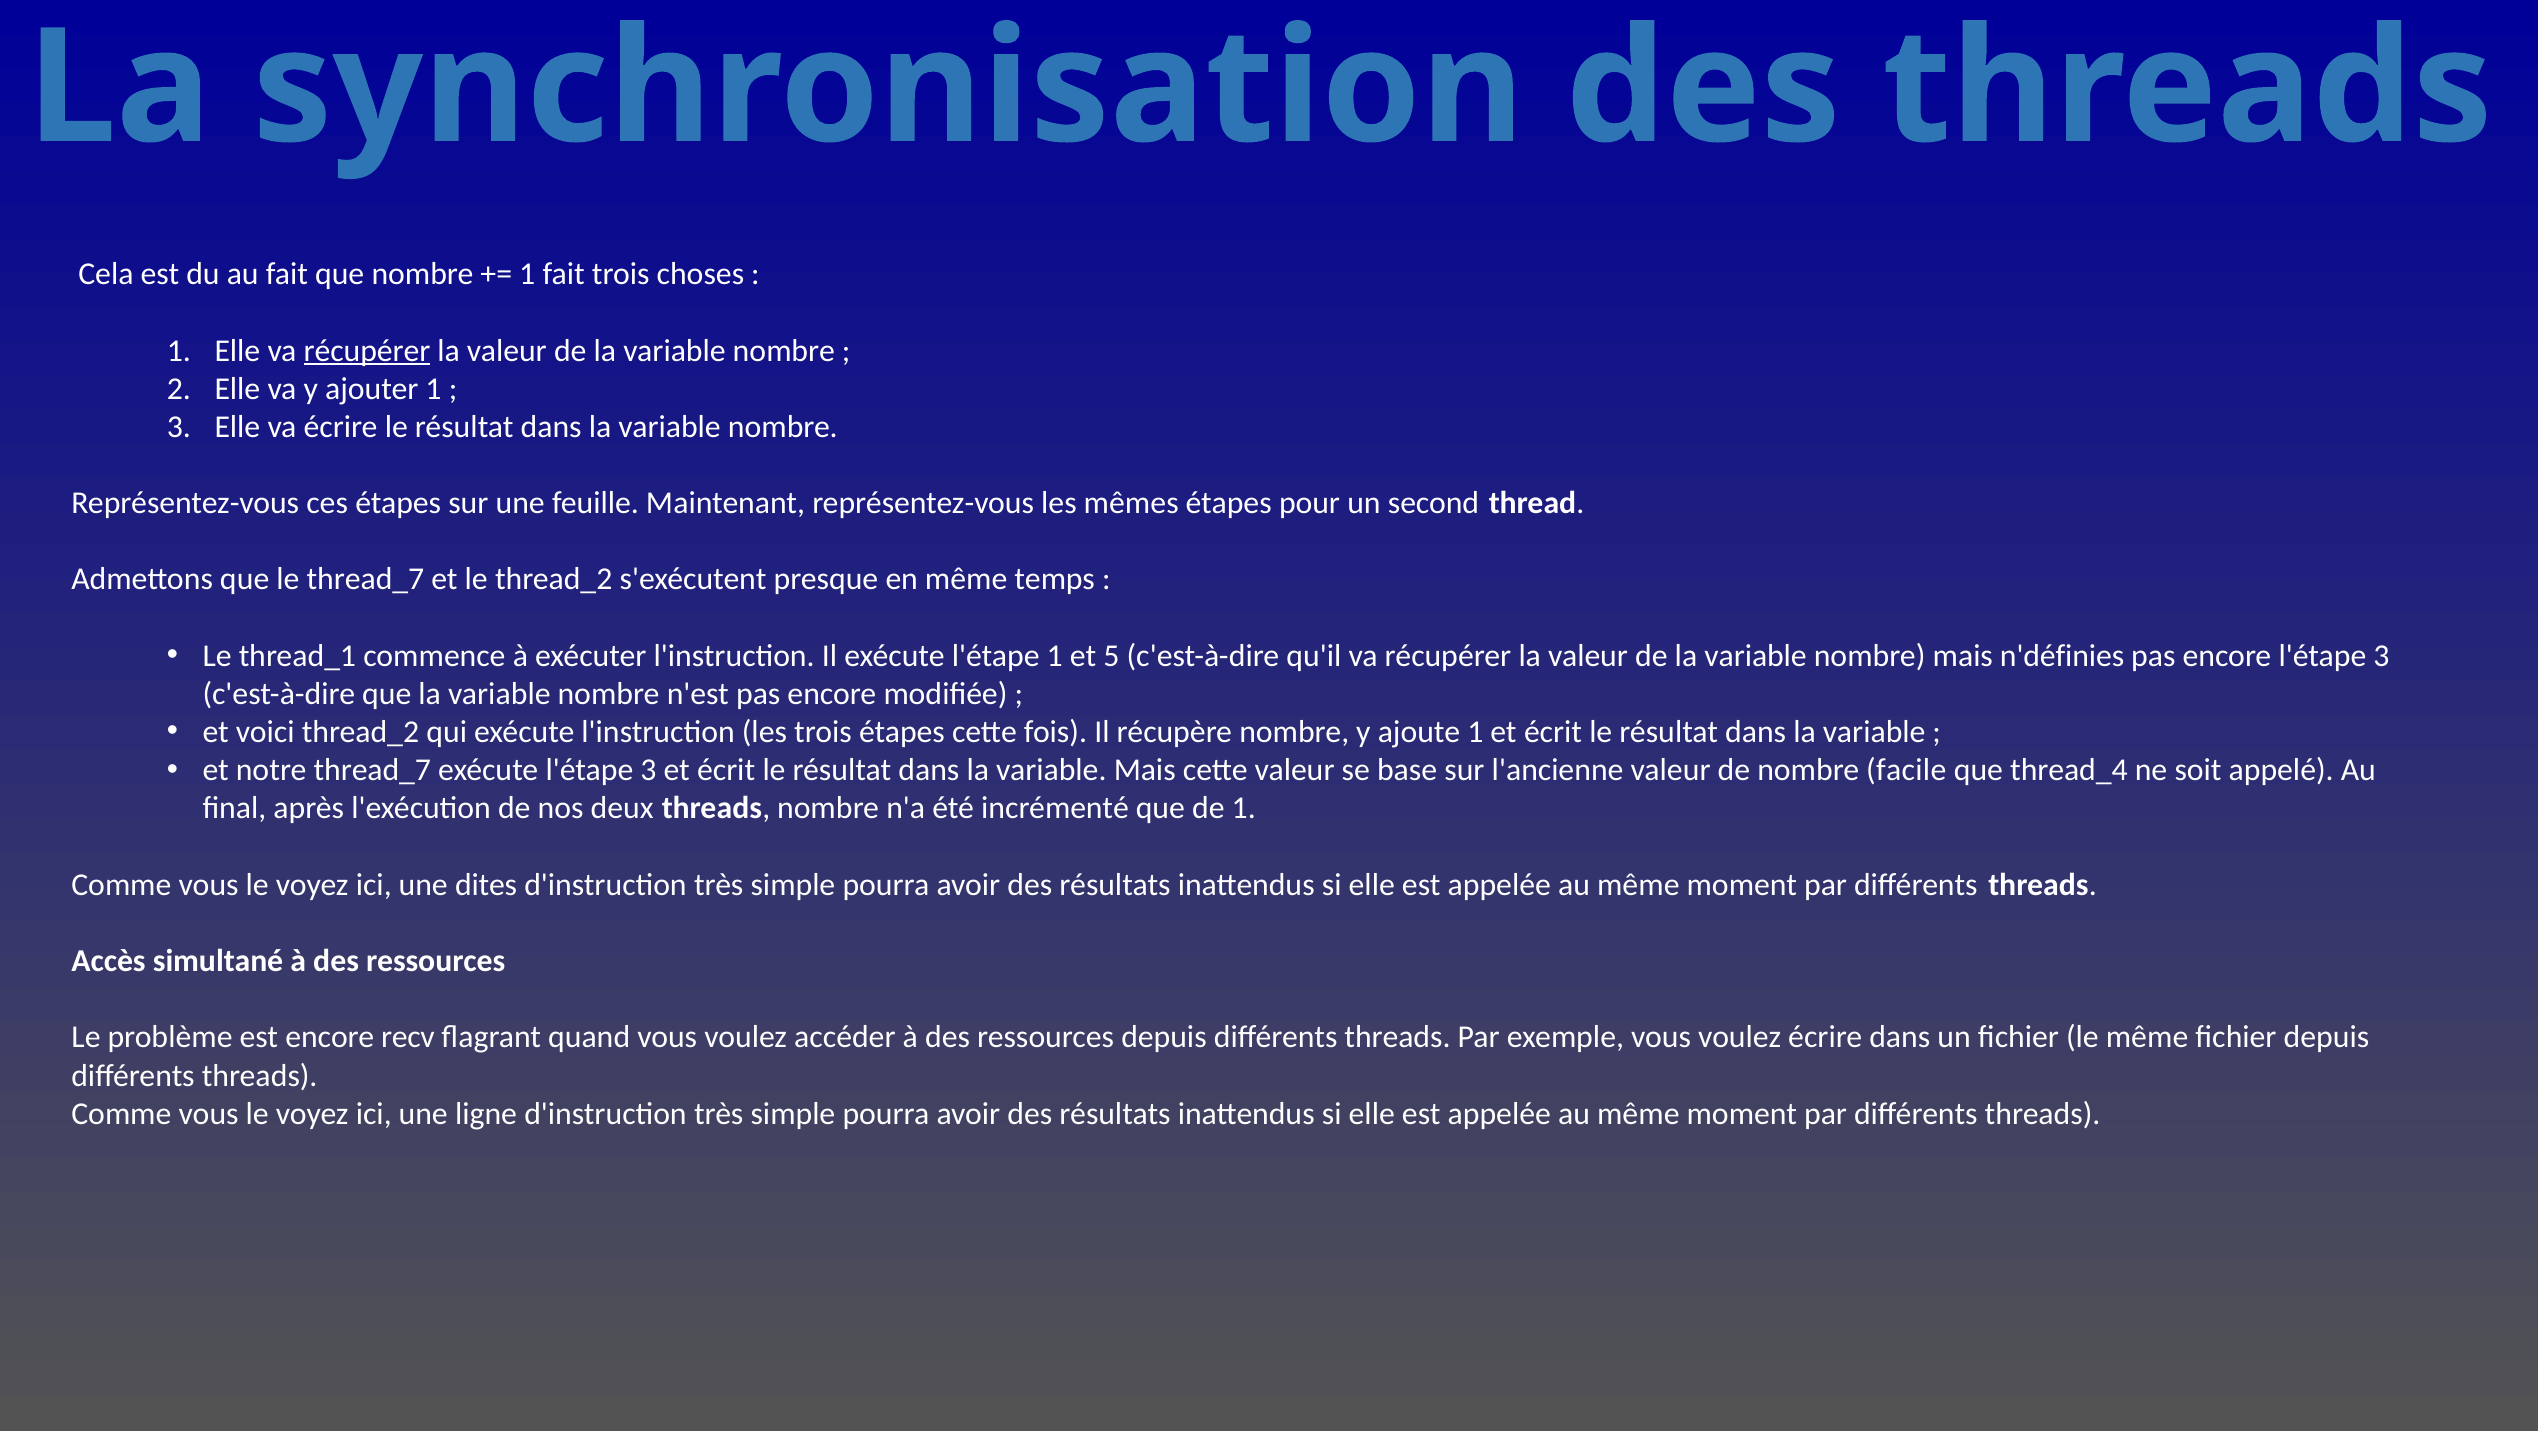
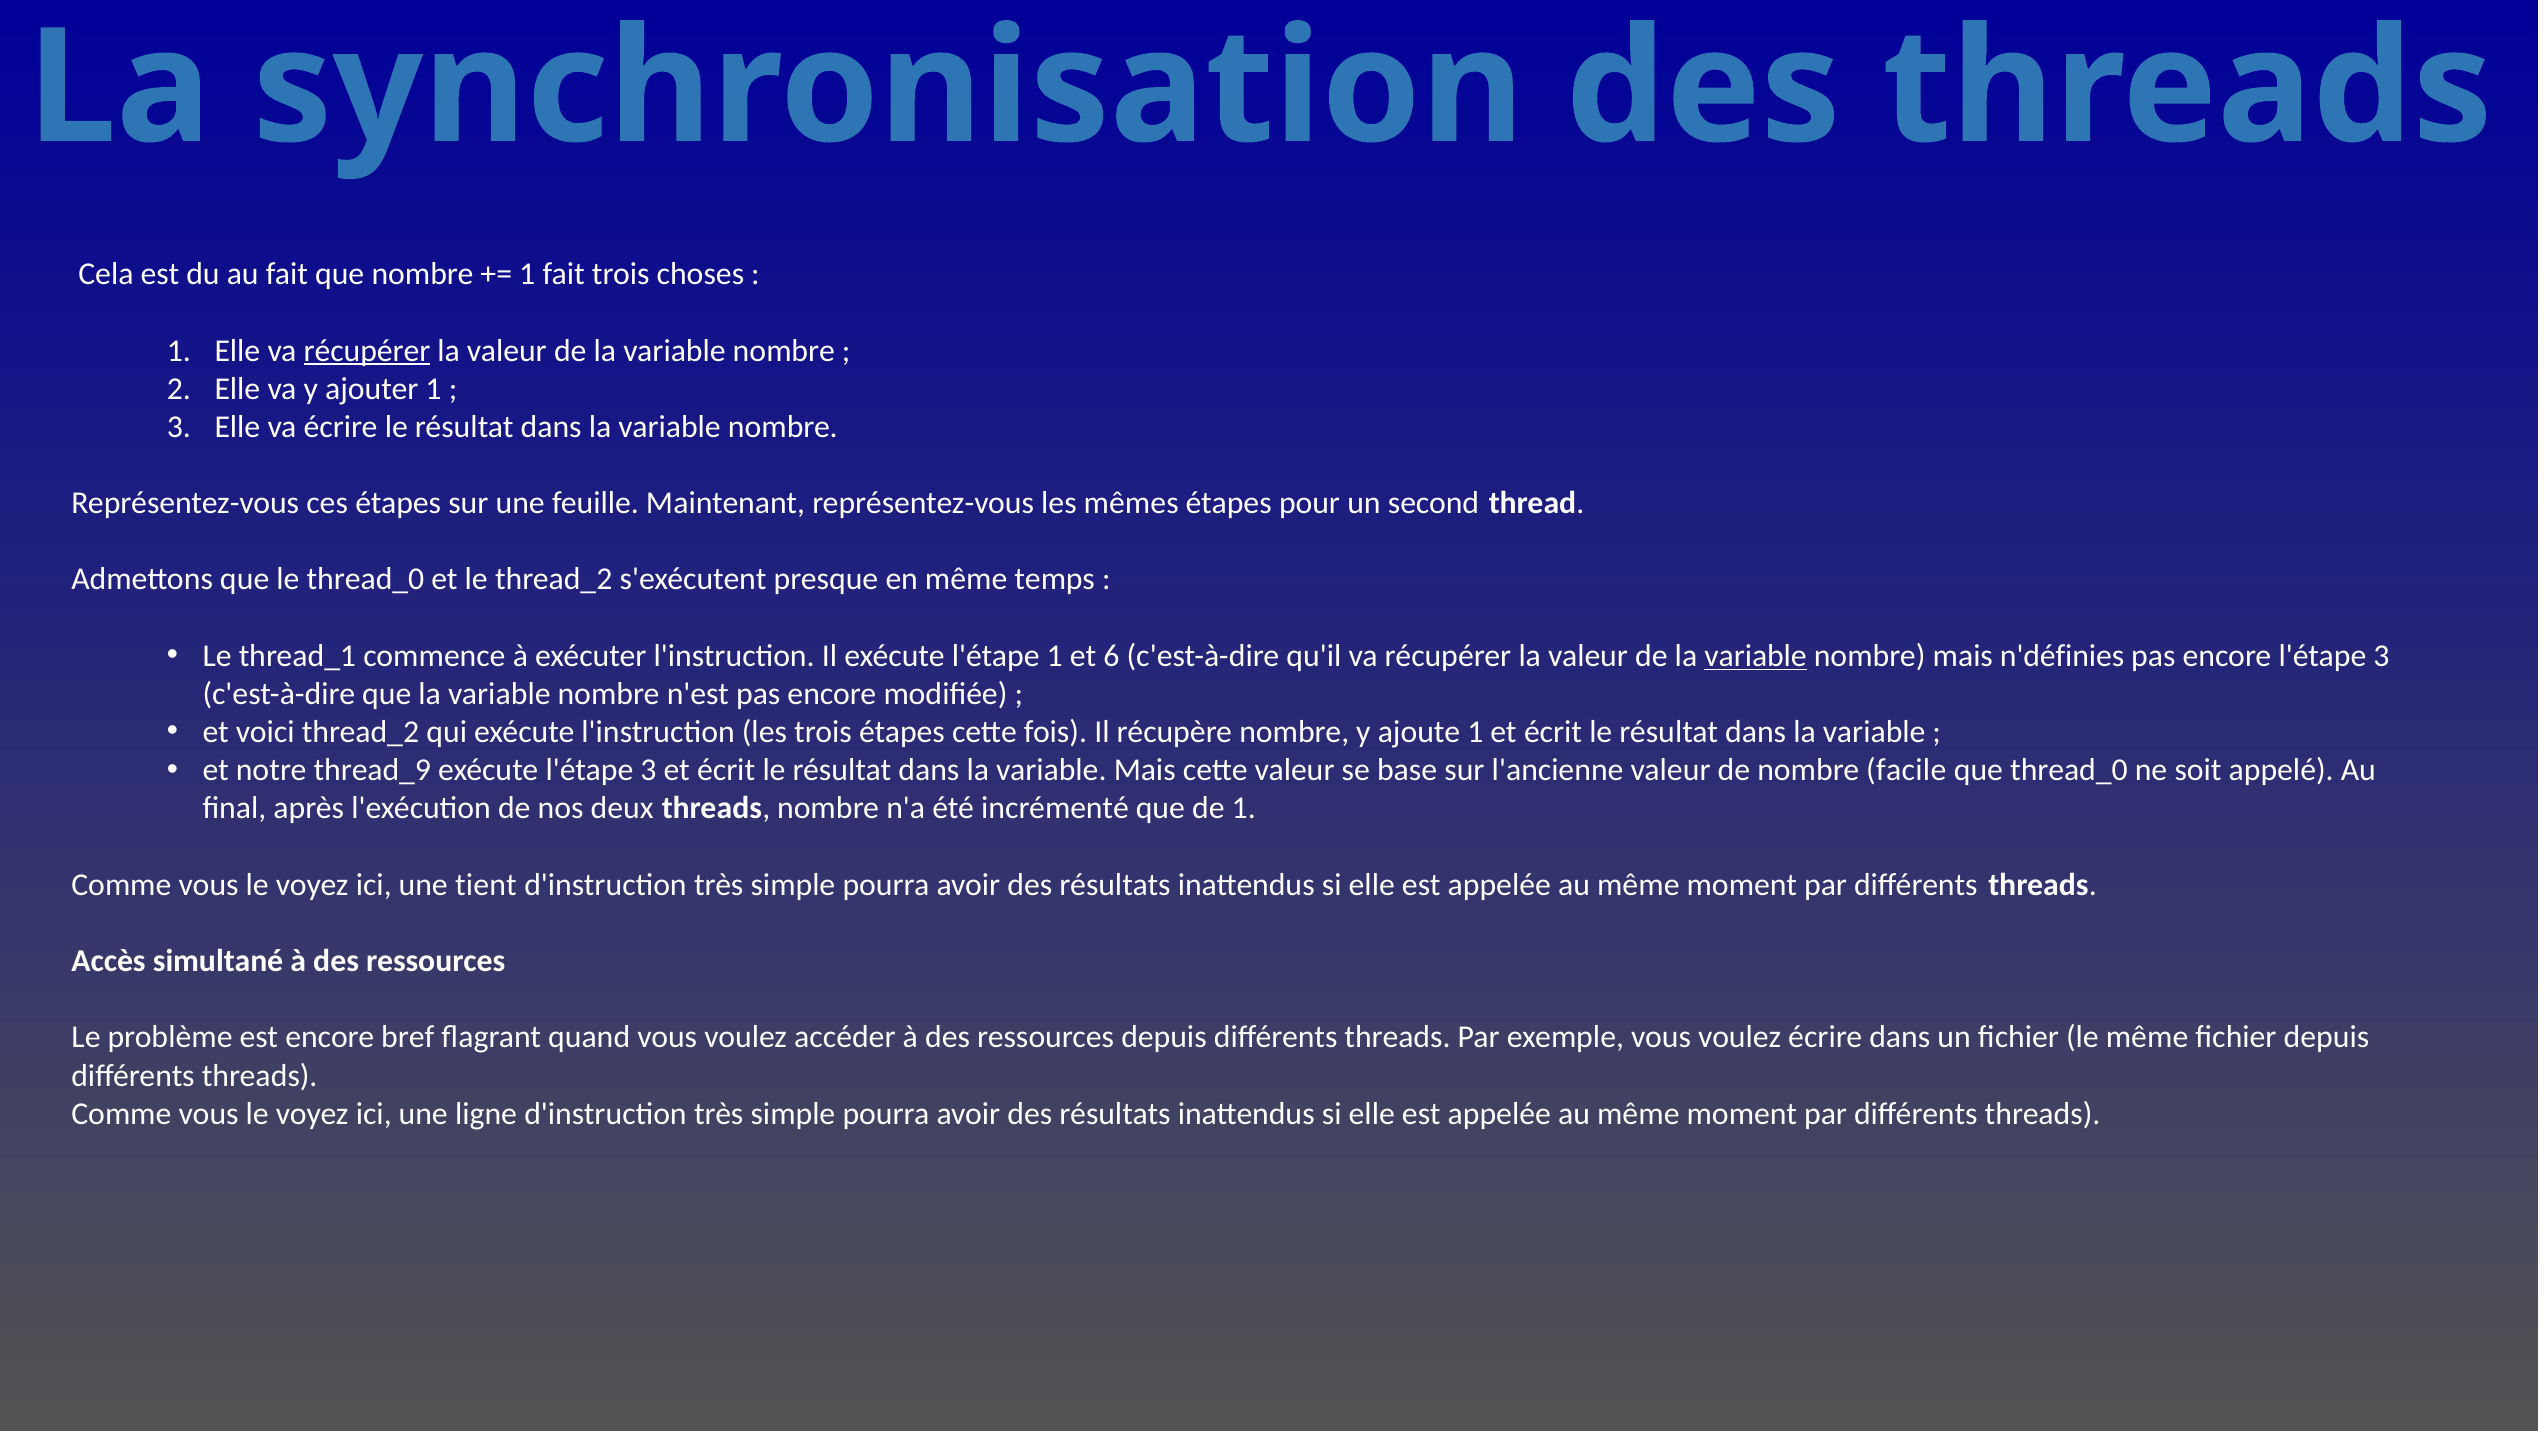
le thread_7: thread_7 -> thread_0
5: 5 -> 6
variable at (1756, 656) underline: none -> present
notre thread_7: thread_7 -> thread_9
que thread_4: thread_4 -> thread_0
dites: dites -> tient
recv: recv -> bref
